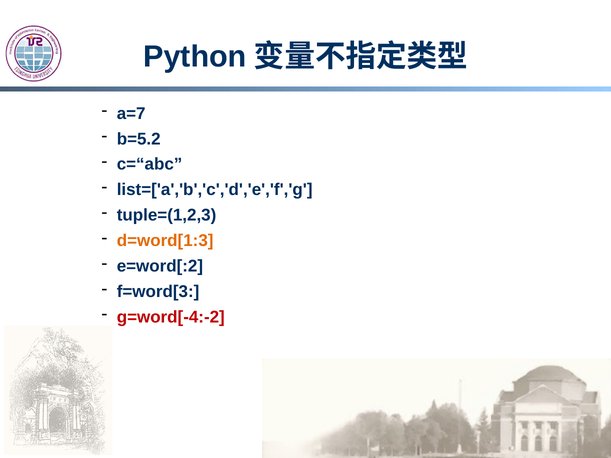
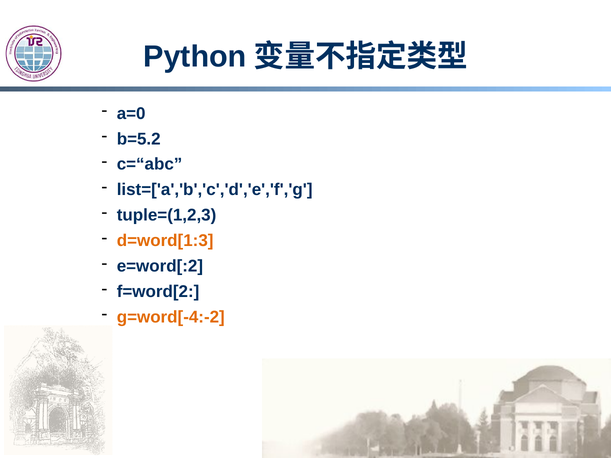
a=7: a=7 -> a=0
f=word[3: f=word[3 -> f=word[2
g=word[-4:-2 colour: red -> orange
